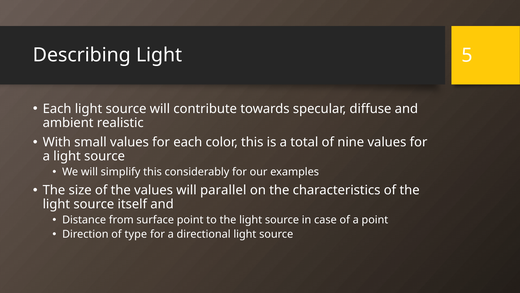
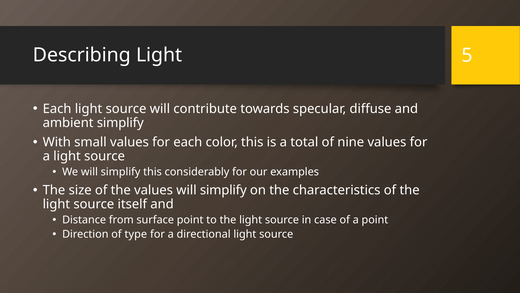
ambient realistic: realistic -> simplify
values will parallel: parallel -> simplify
